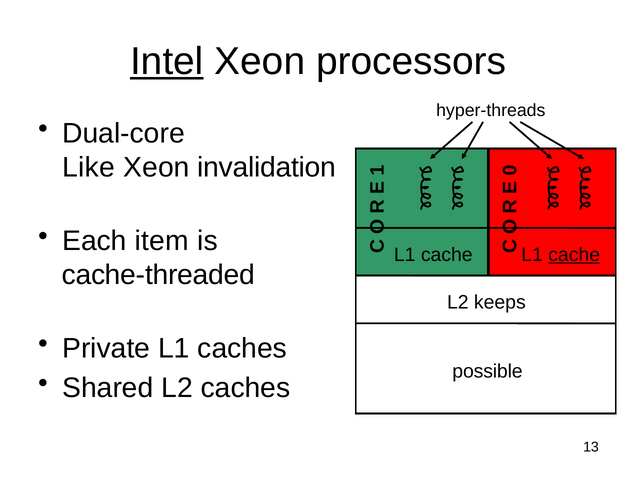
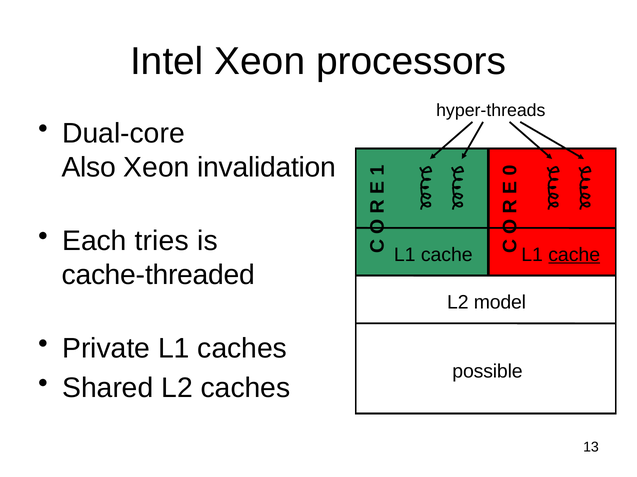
Intel underline: present -> none
Like: Like -> Also
item: item -> tries
keeps: keeps -> model
